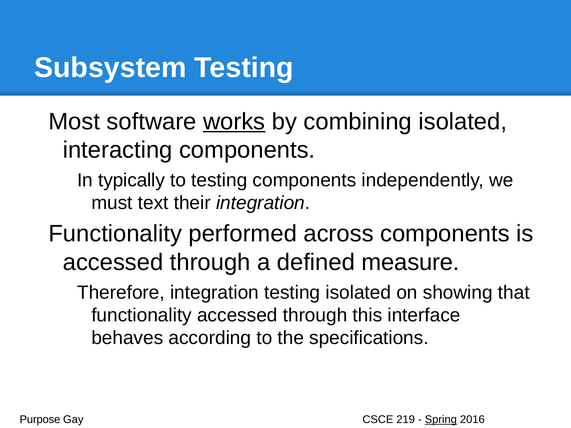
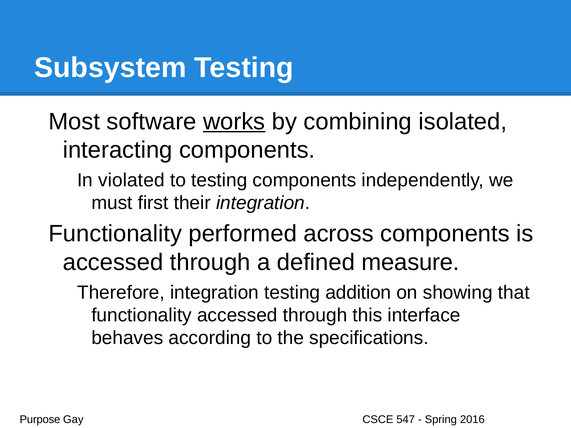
typically: typically -> violated
text: text -> first
testing isolated: isolated -> addition
219: 219 -> 547
Spring underline: present -> none
